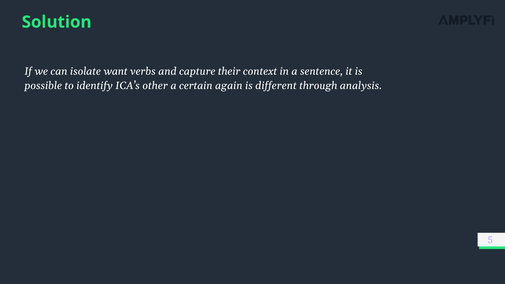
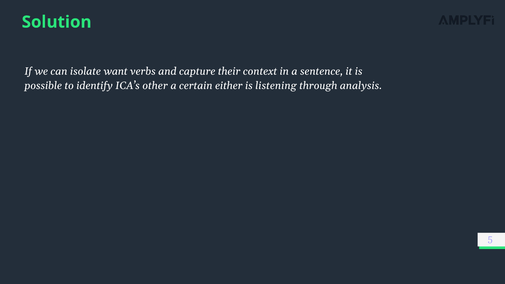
again: again -> either
different: different -> listening
